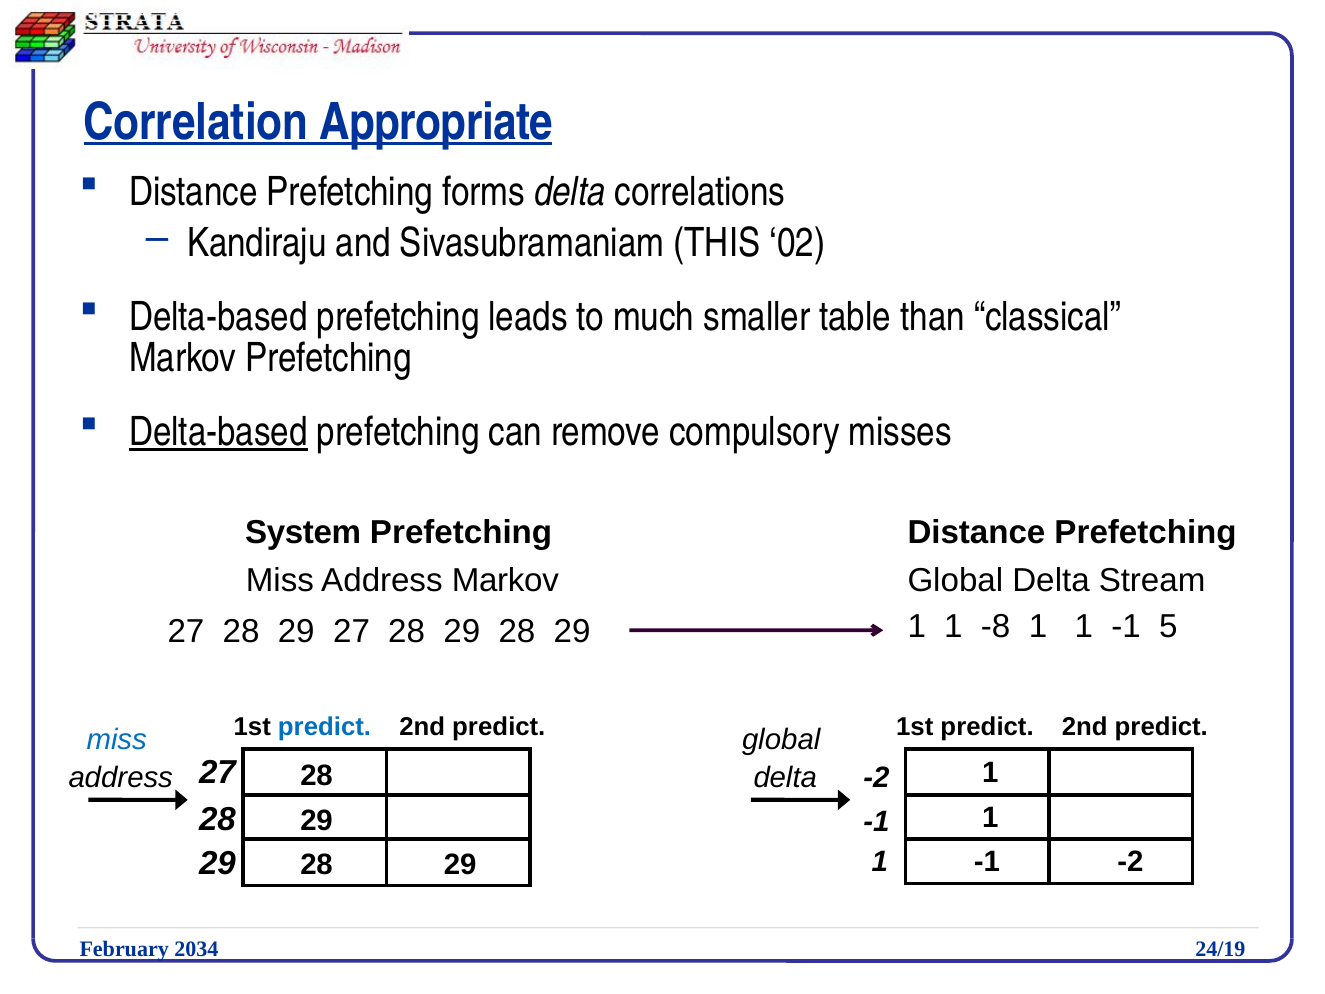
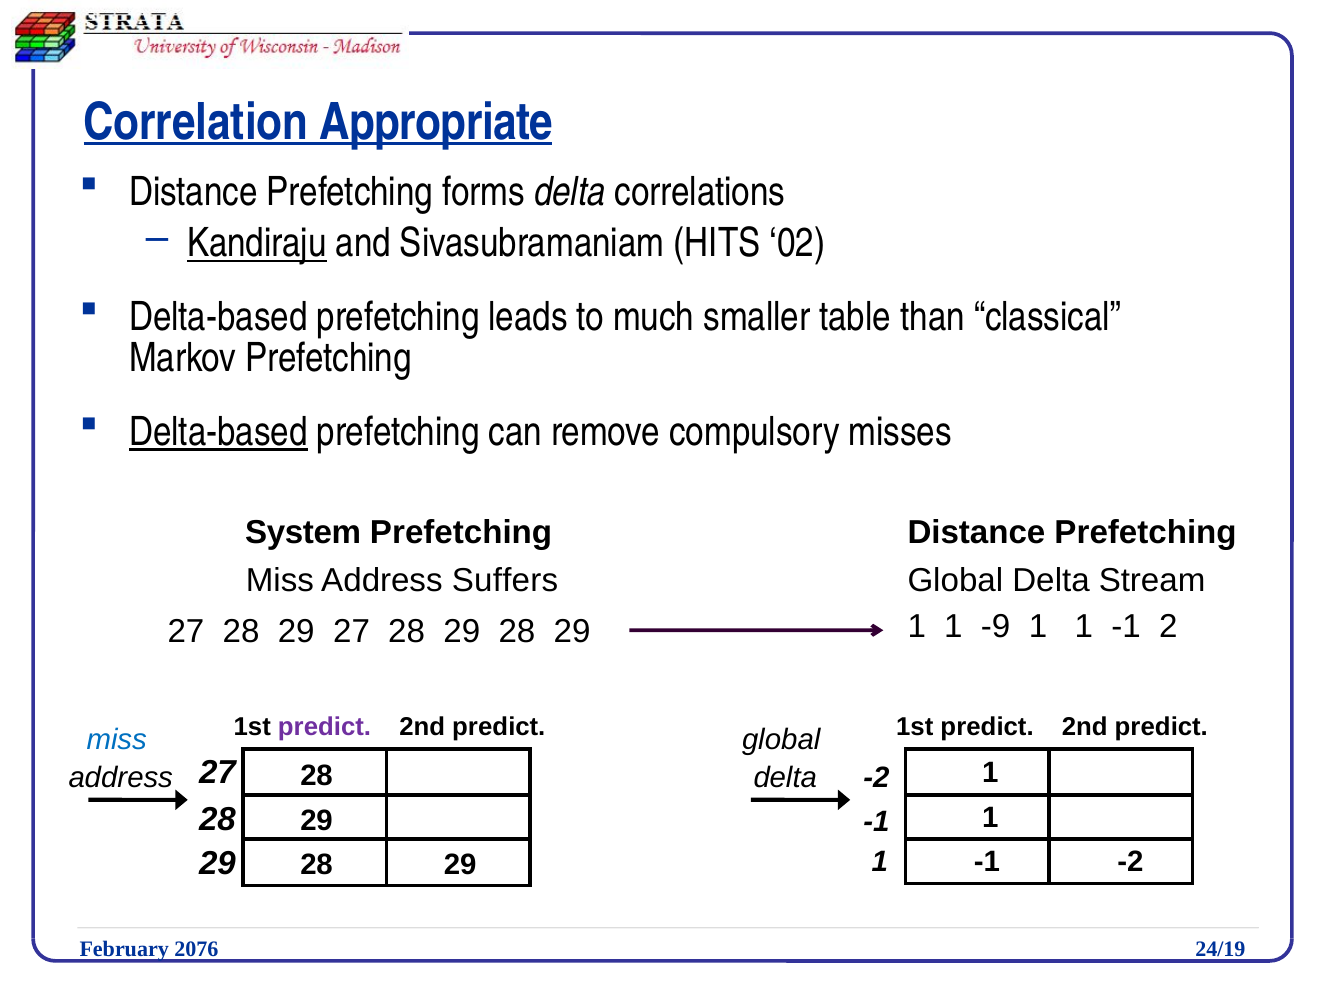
Kandiraju underline: none -> present
THIS: THIS -> HITS
Address Markov: Markov -> Suffers
-8: -8 -> -9
5: 5 -> 2
predict at (325, 727) colour: blue -> purple
2034: 2034 -> 2076
